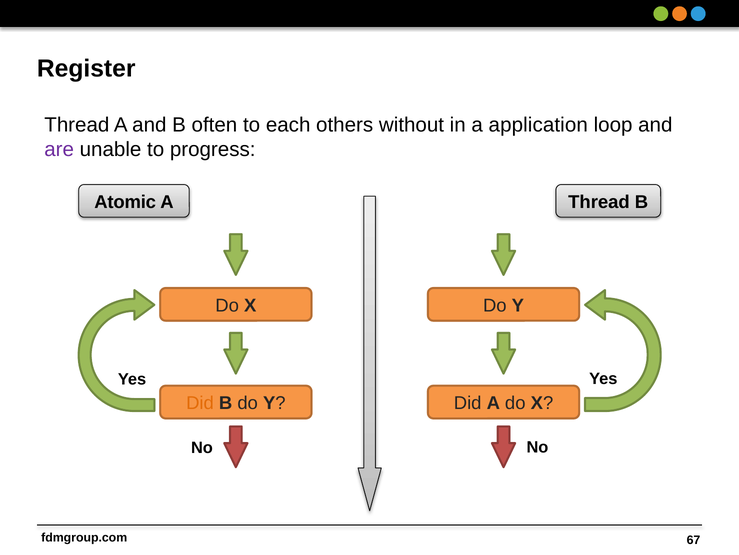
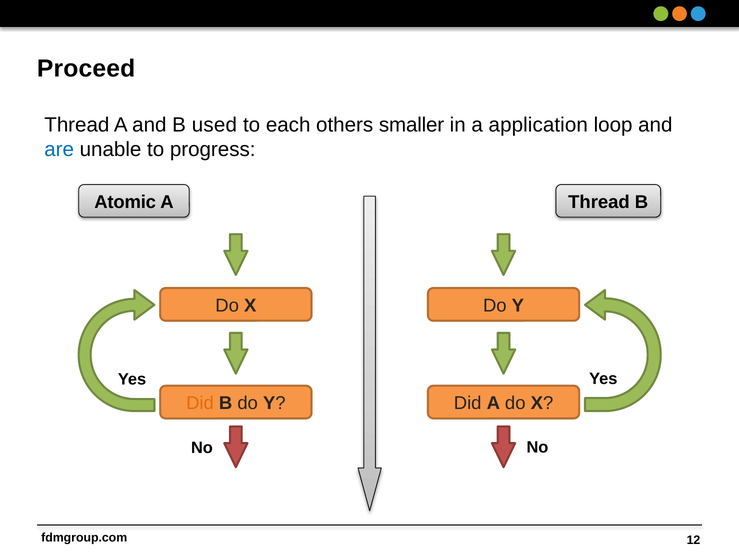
Register: Register -> Proceed
often: often -> used
without: without -> smaller
are colour: purple -> blue
67: 67 -> 12
